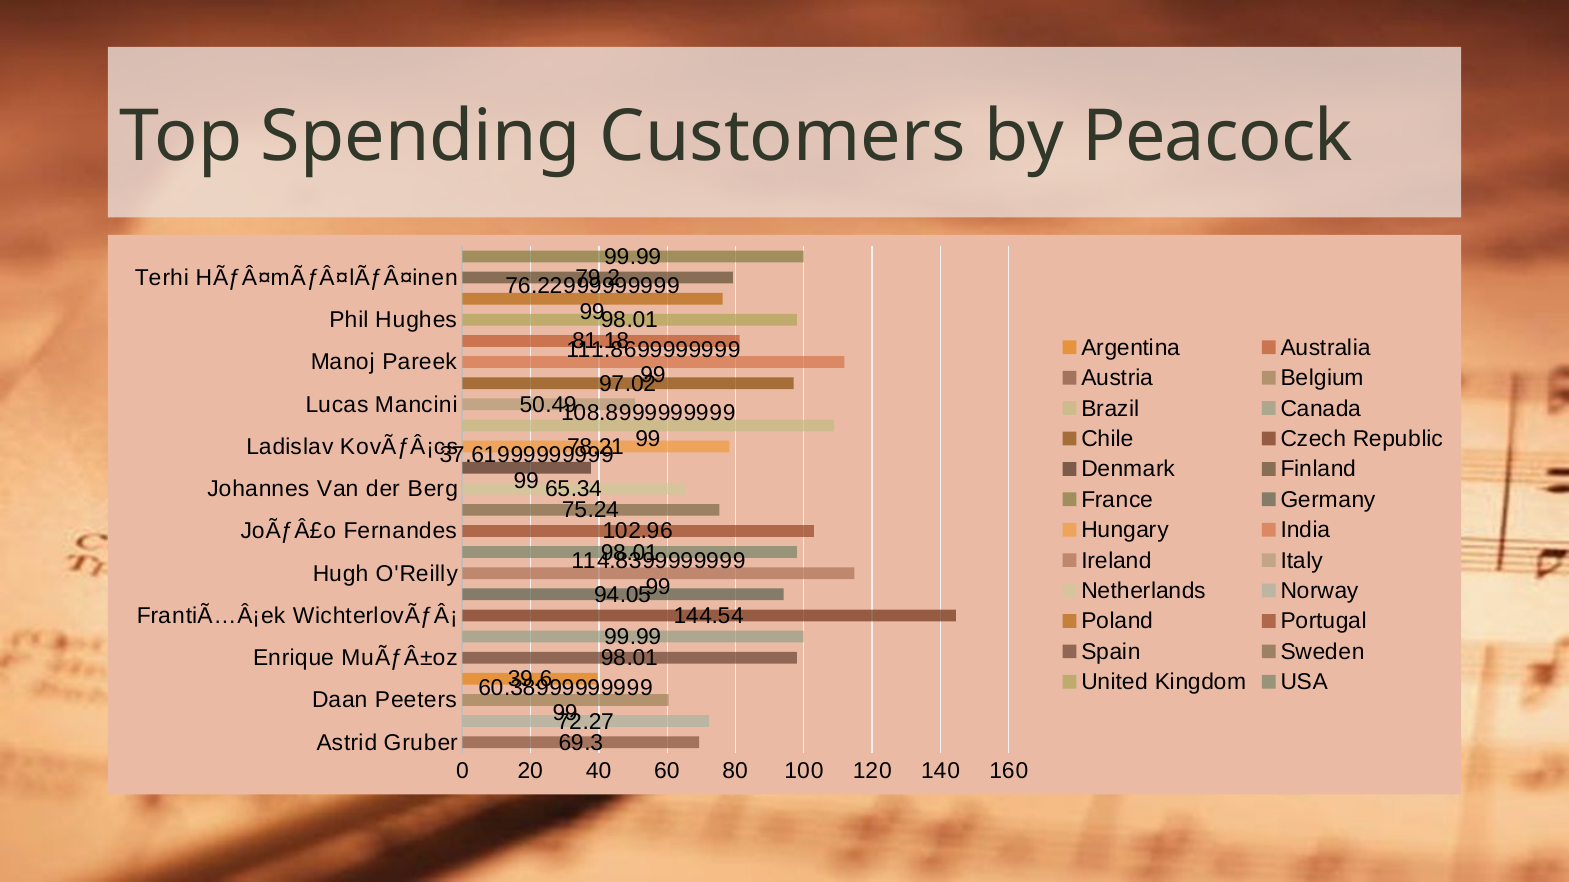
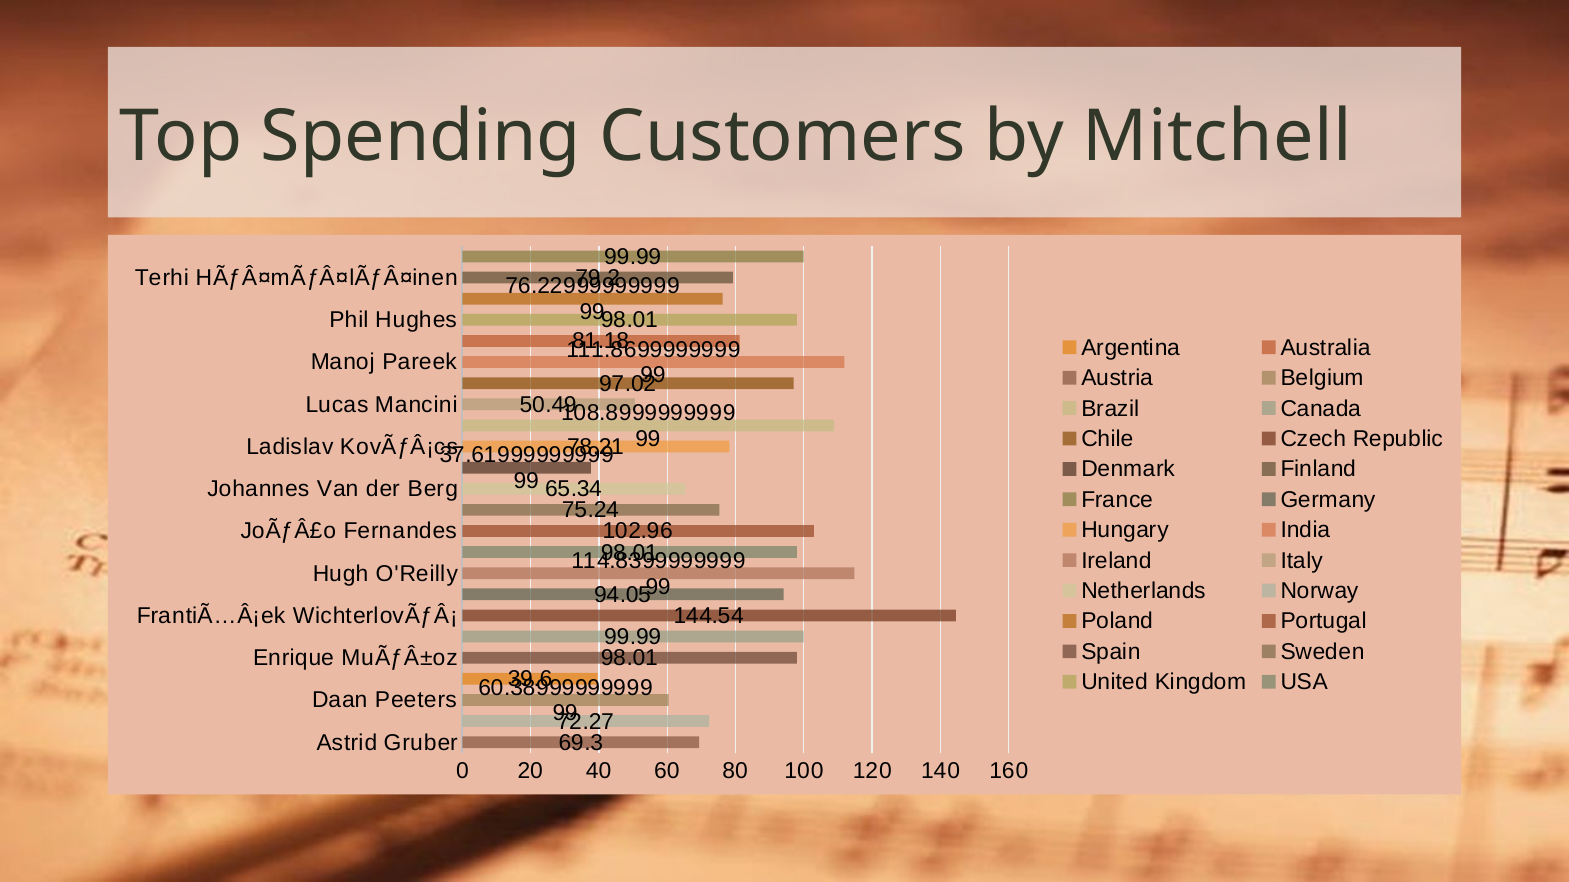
Peacock: Peacock -> Mitchell
